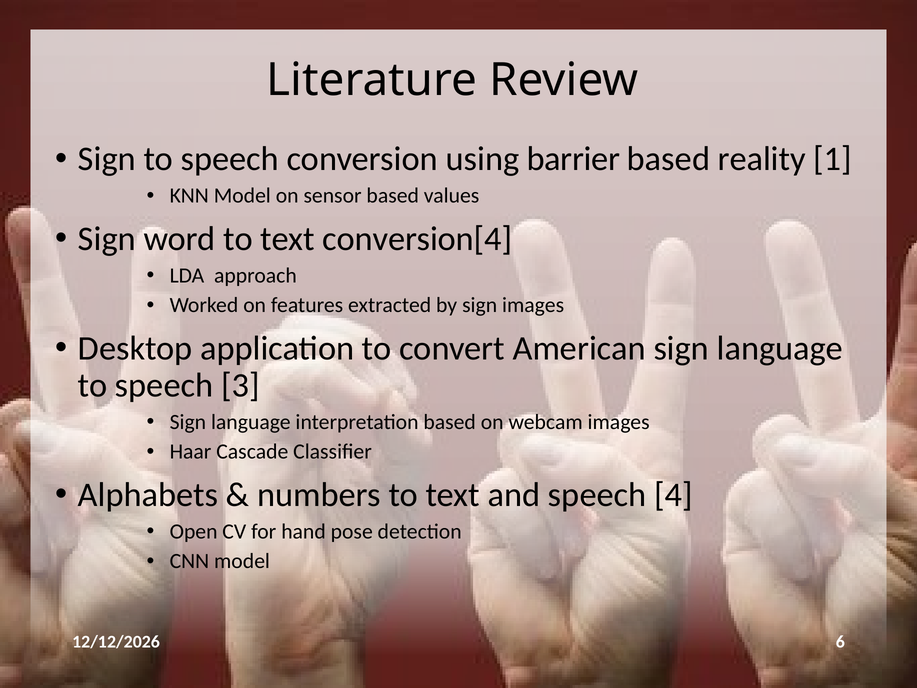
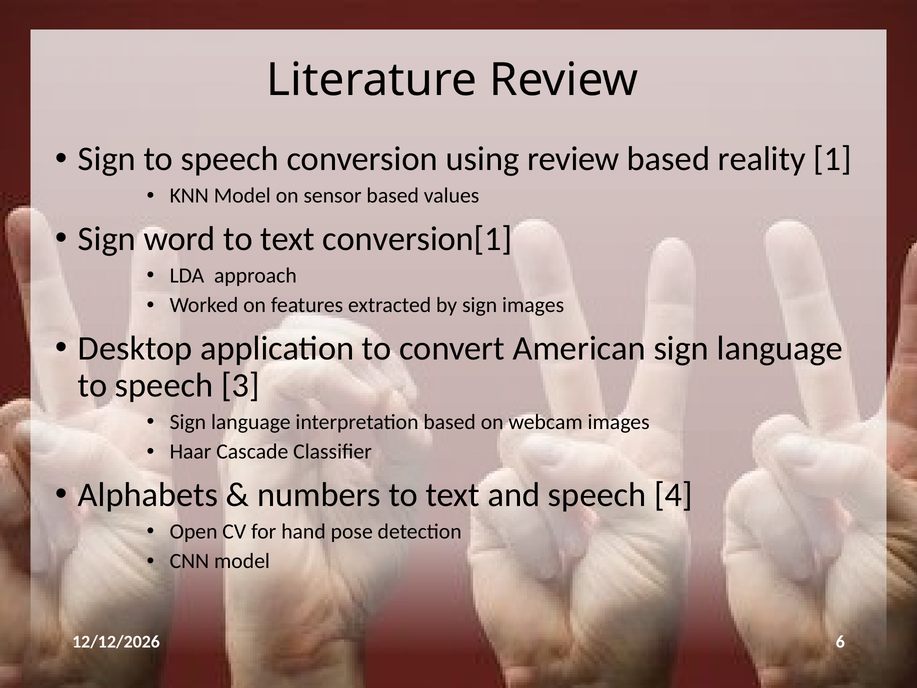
using barrier: barrier -> review
conversion[4: conversion[4 -> conversion[1
